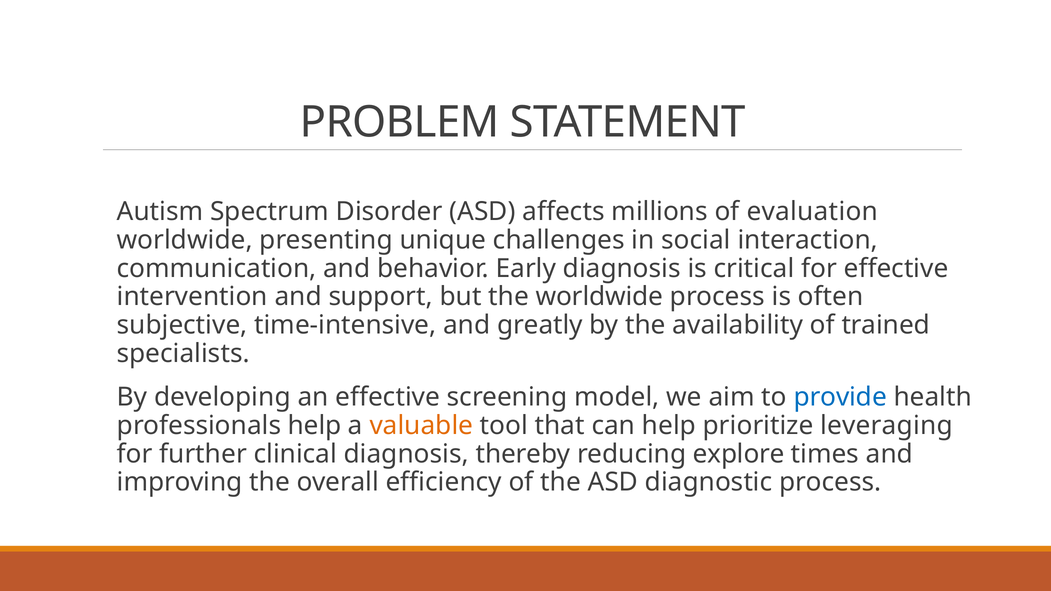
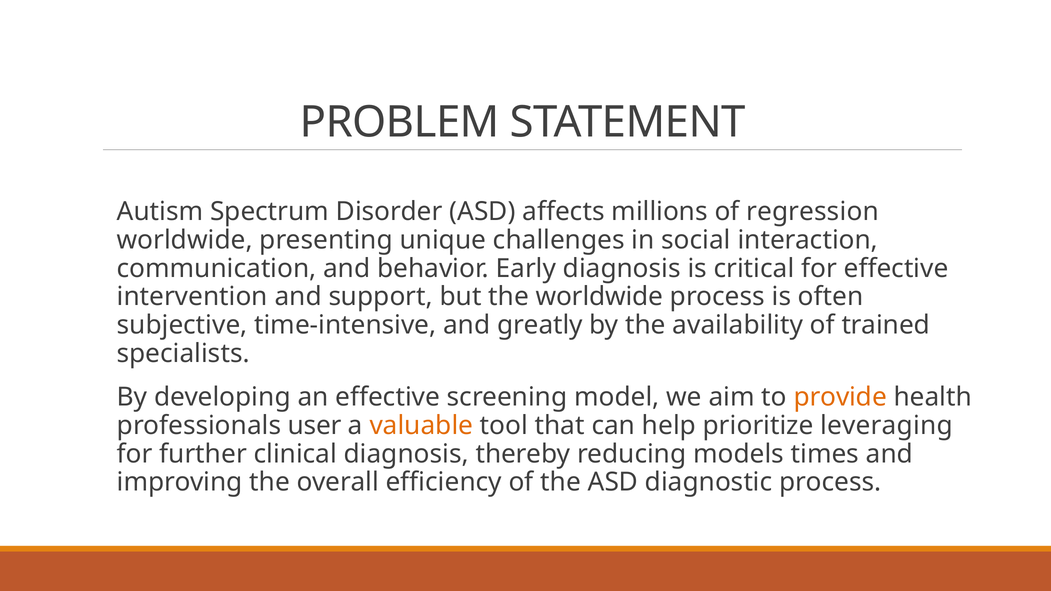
evaluation: evaluation -> regression
provide colour: blue -> orange
professionals help: help -> user
explore: explore -> models
